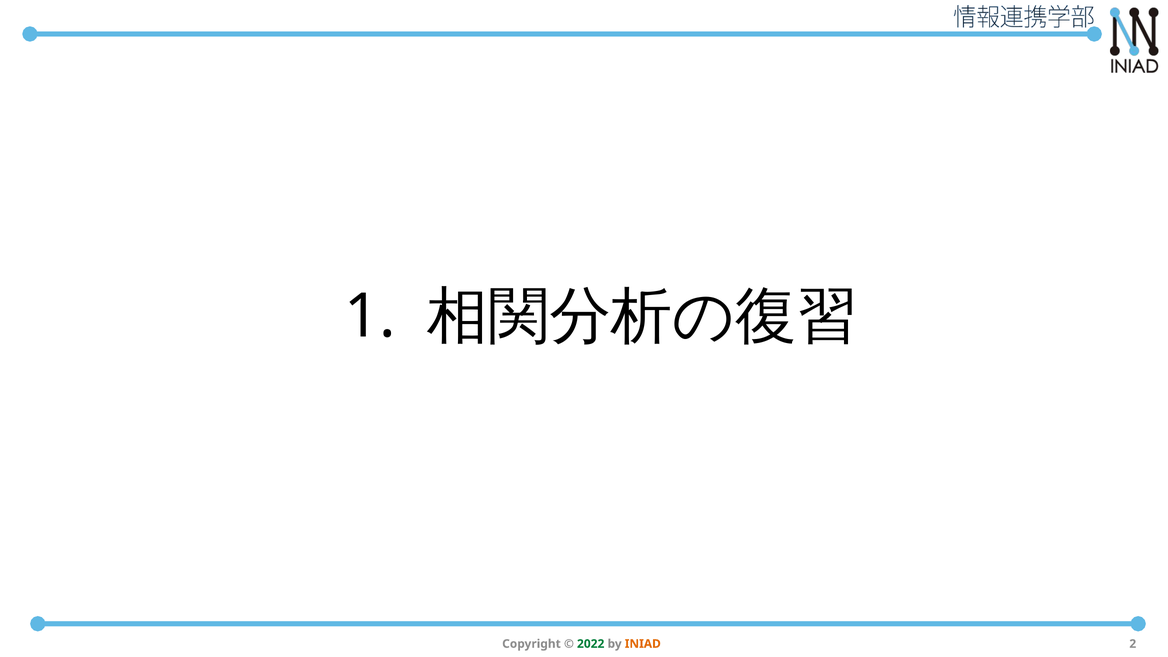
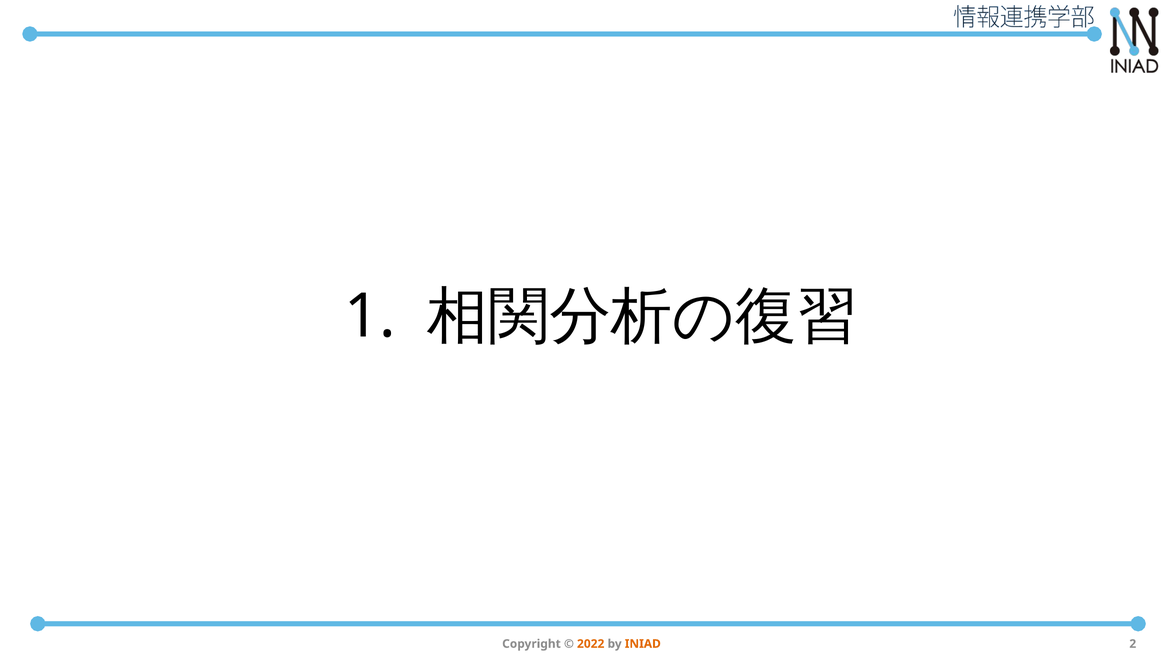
2022 colour: green -> orange
